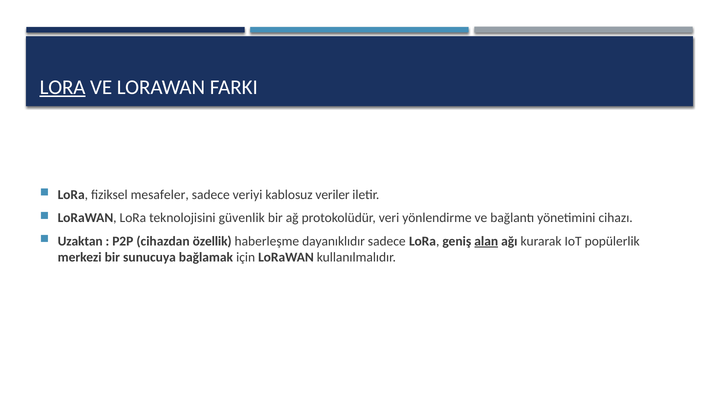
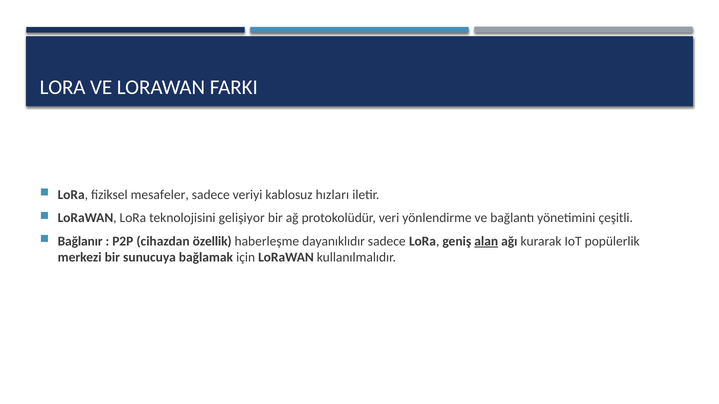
LORA at (63, 87) underline: present -> none
veriler: veriler -> hızları
güvenlik: güvenlik -> gelişiyor
cihazı: cihazı -> çeşitli
Uzaktan: Uzaktan -> Bağlanır
